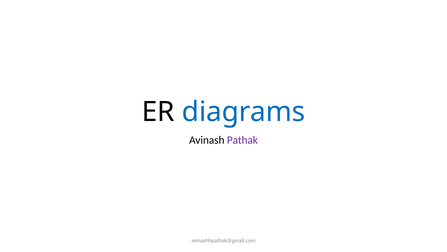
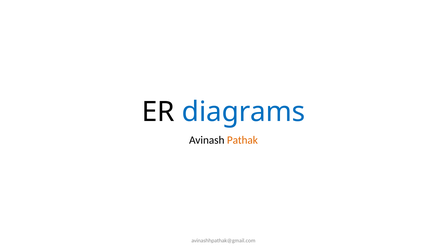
Pathak colour: purple -> orange
